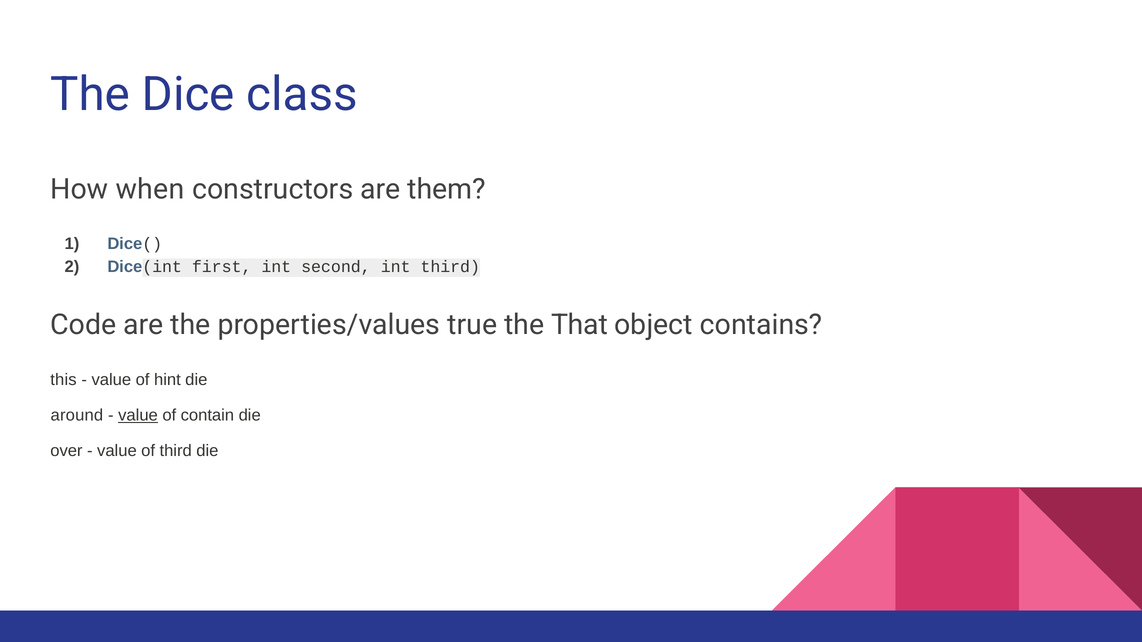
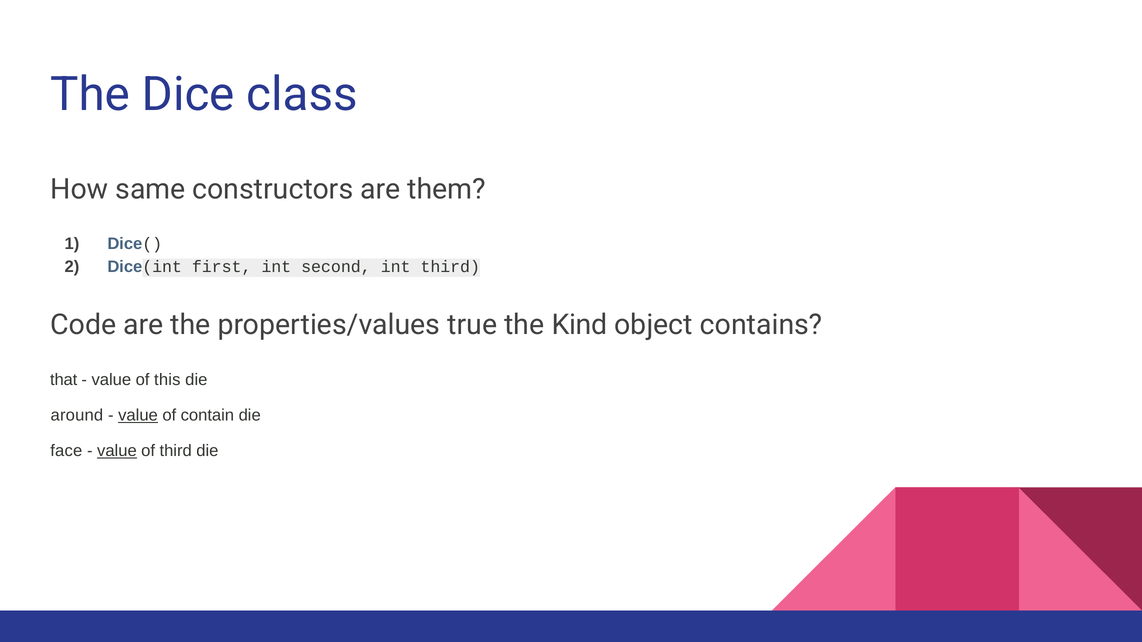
when: when -> same
That: That -> Kind
this: this -> that
hint: hint -> this
over: over -> face
value at (117, 451) underline: none -> present
